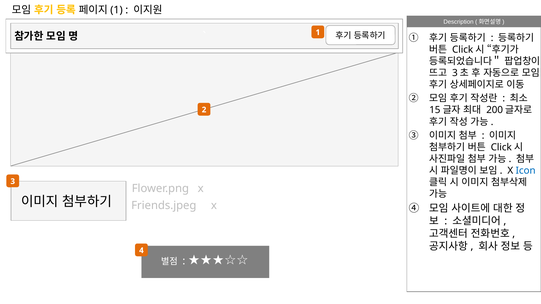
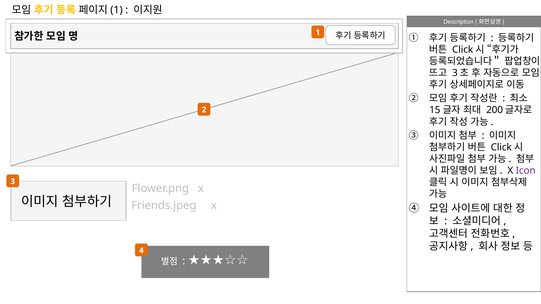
Icon colour: blue -> purple
